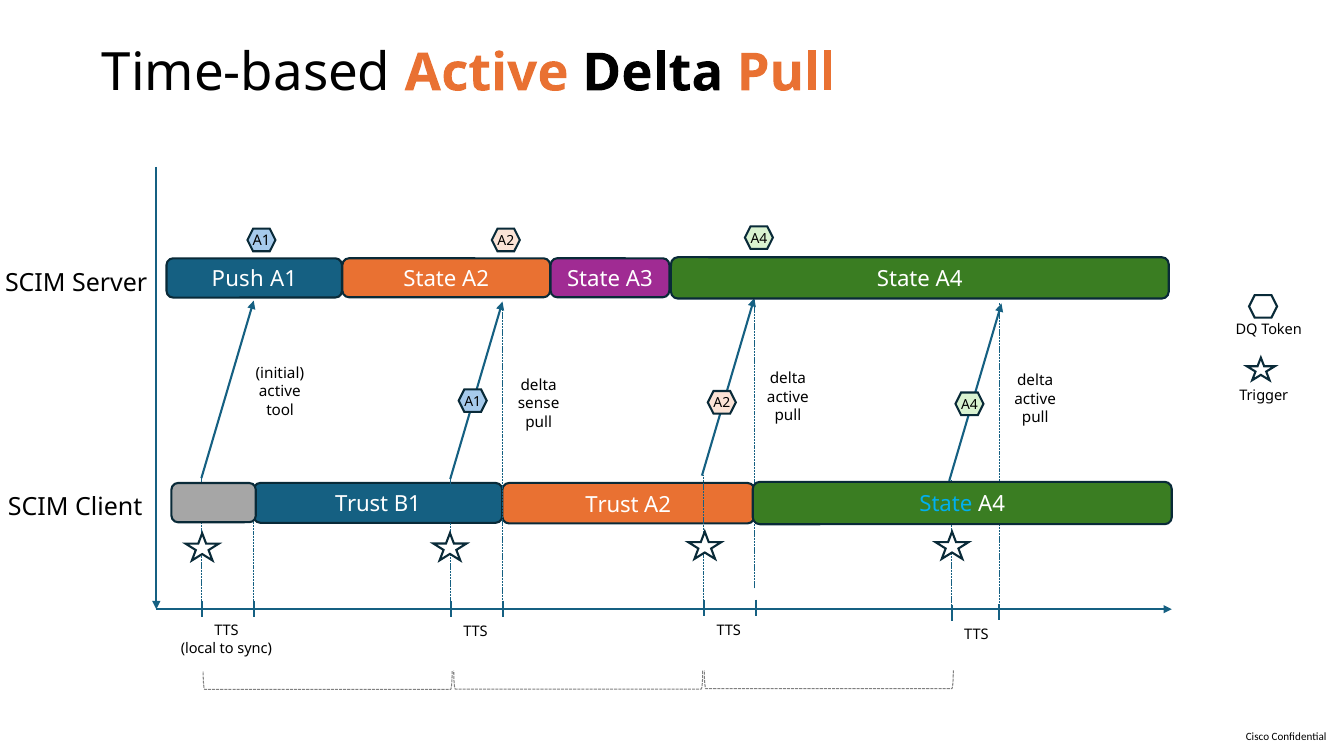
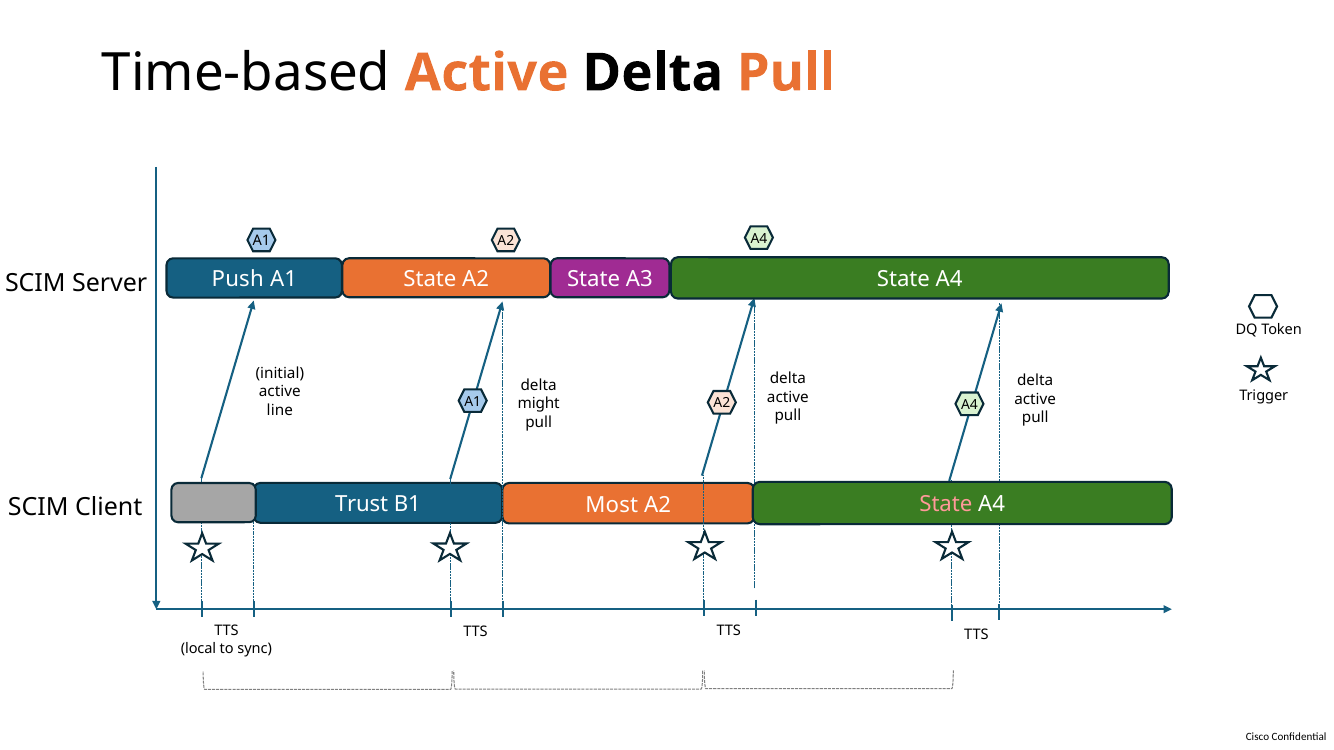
sense: sense -> might
tool: tool -> line
State at (946, 505) colour: light blue -> pink
Trust at (612, 505): Trust -> Most
